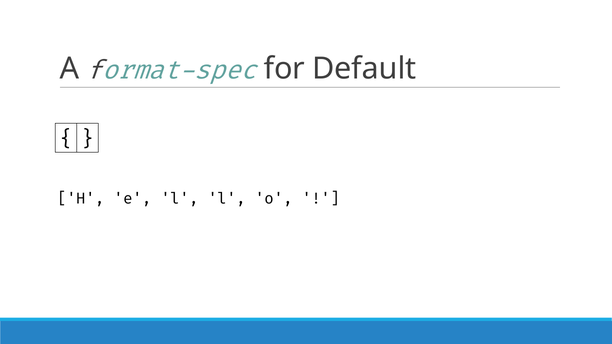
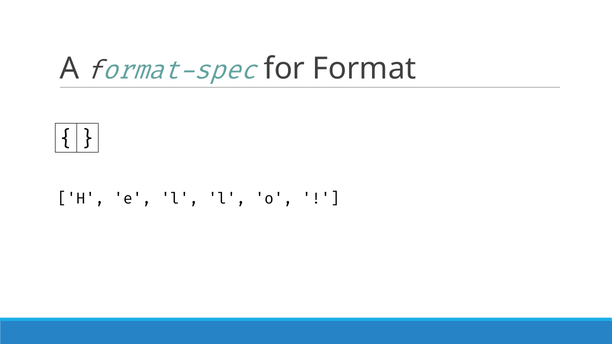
Default: Default -> Format
